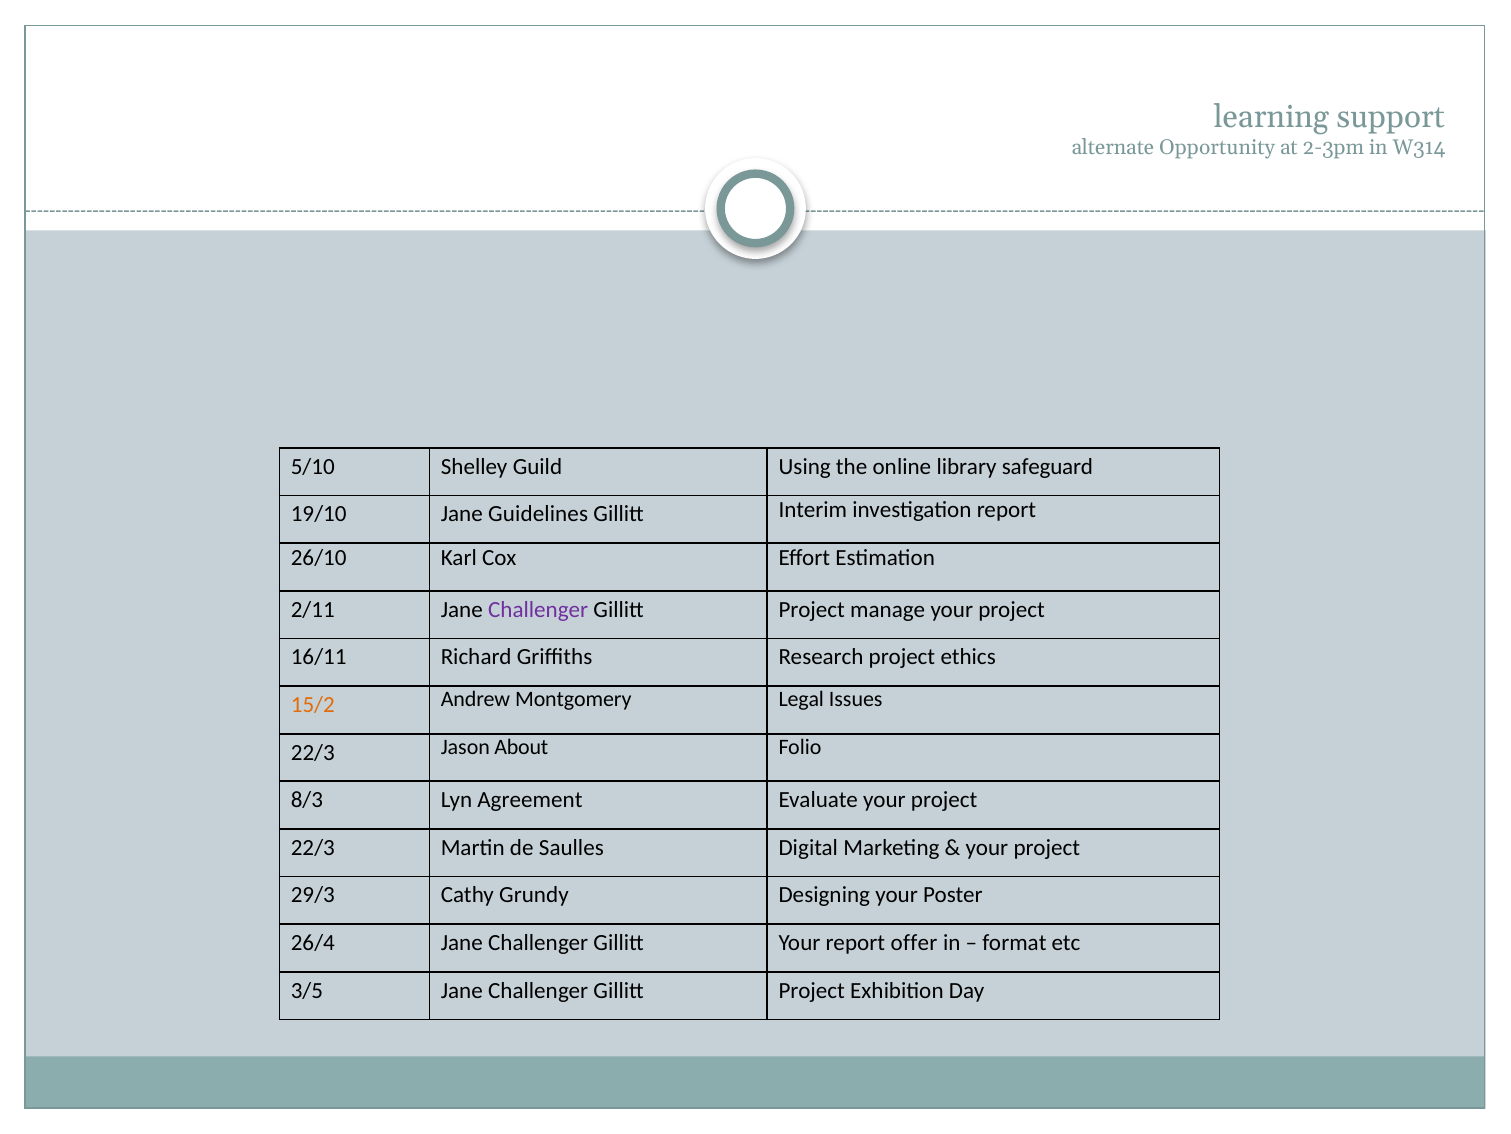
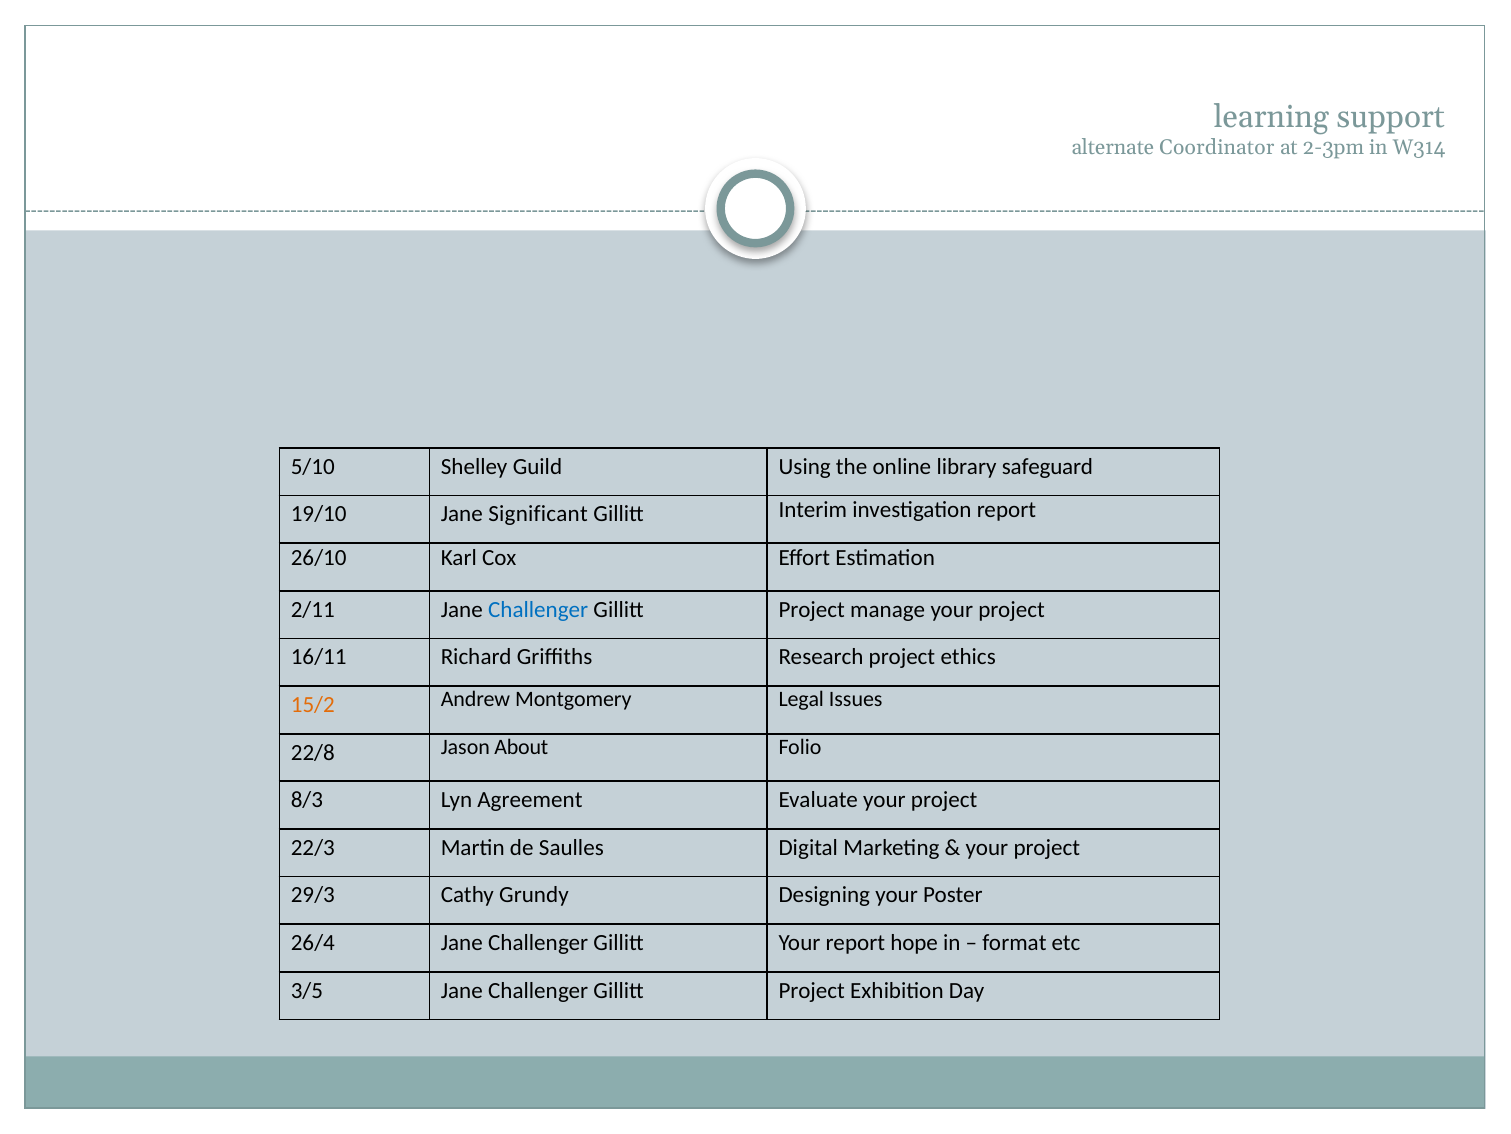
Opportunity: Opportunity -> Coordinator
Guidelines: Guidelines -> Significant
Challenger at (538, 609) colour: purple -> blue
22/3 at (313, 752): 22/3 -> 22/8
offer: offer -> hope
